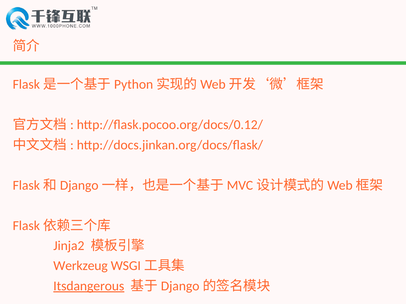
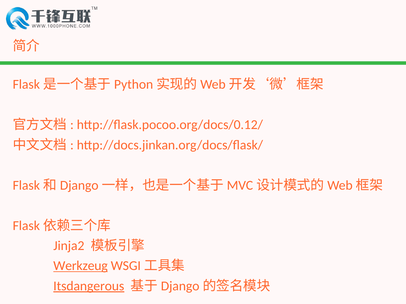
Werkzeug underline: none -> present
